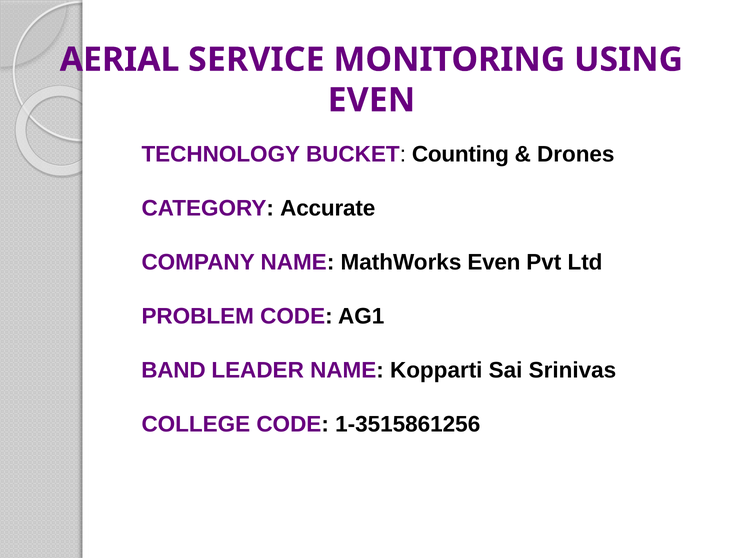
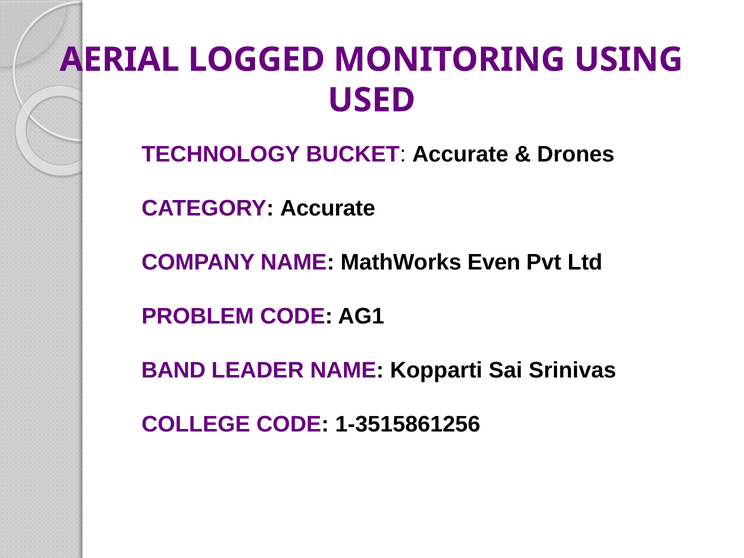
SERVICE: SERVICE -> LOGGED
EVEN at (371, 100): EVEN -> USED
BUCKET Counting: Counting -> Accurate
